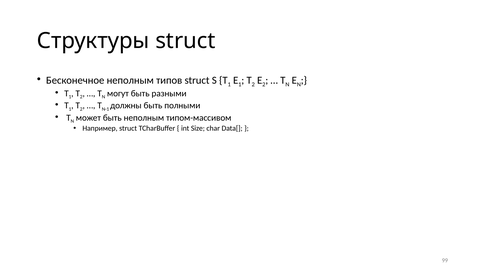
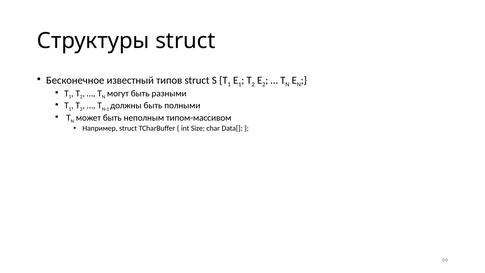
Бесконечное неполным: неполным -> известный
